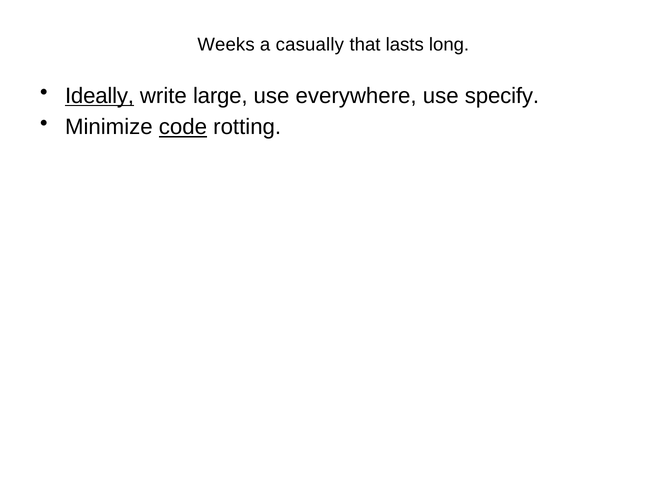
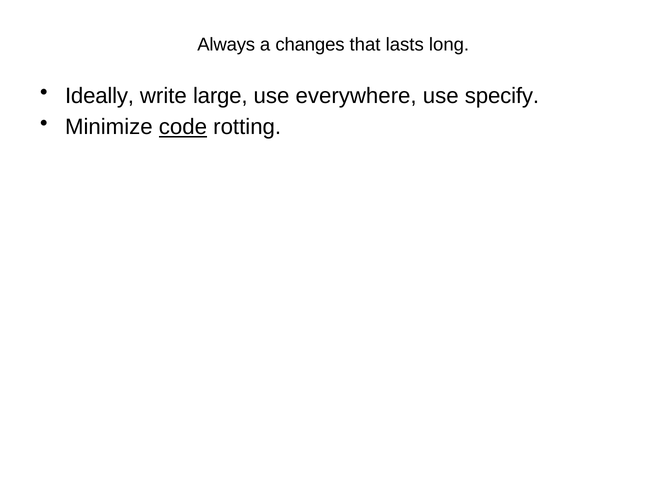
Weeks: Weeks -> Always
casually: casually -> changes
Ideally underline: present -> none
